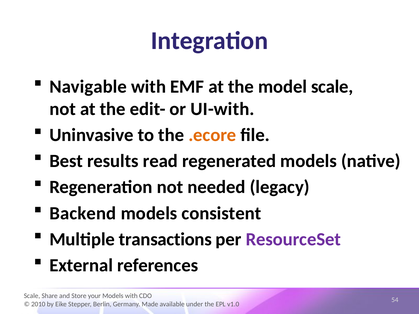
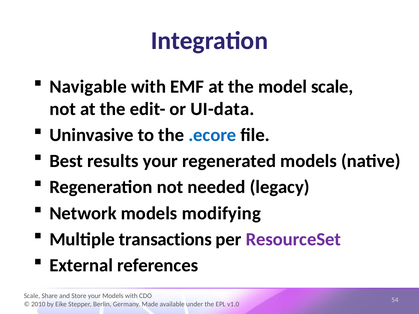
UI-with: UI-with -> UI-data
.ecore colour: orange -> blue
results read: read -> your
Backend: Backend -> Network
consistent: consistent -> modifying
